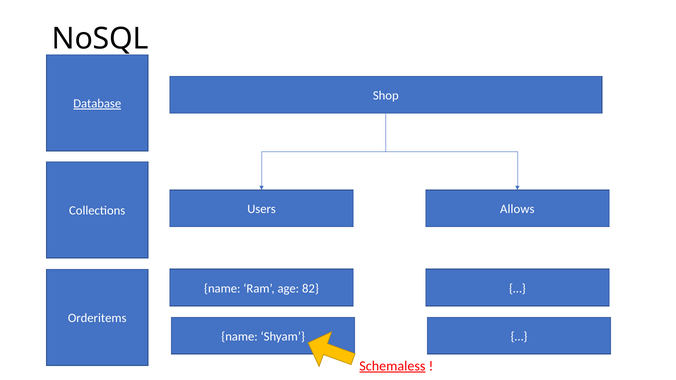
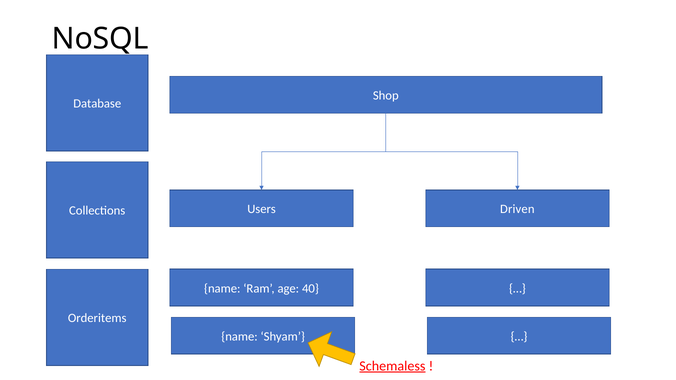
Database underline: present -> none
Allows: Allows -> Driven
82: 82 -> 40
